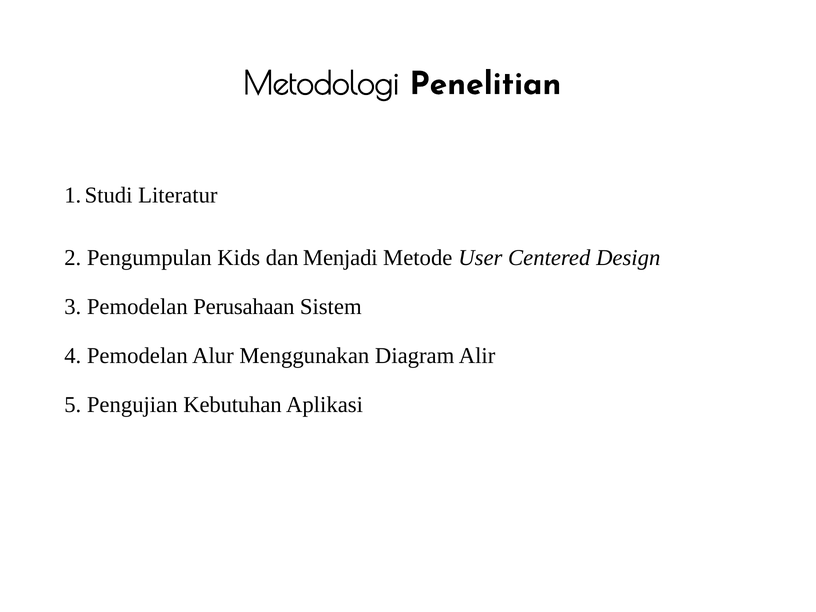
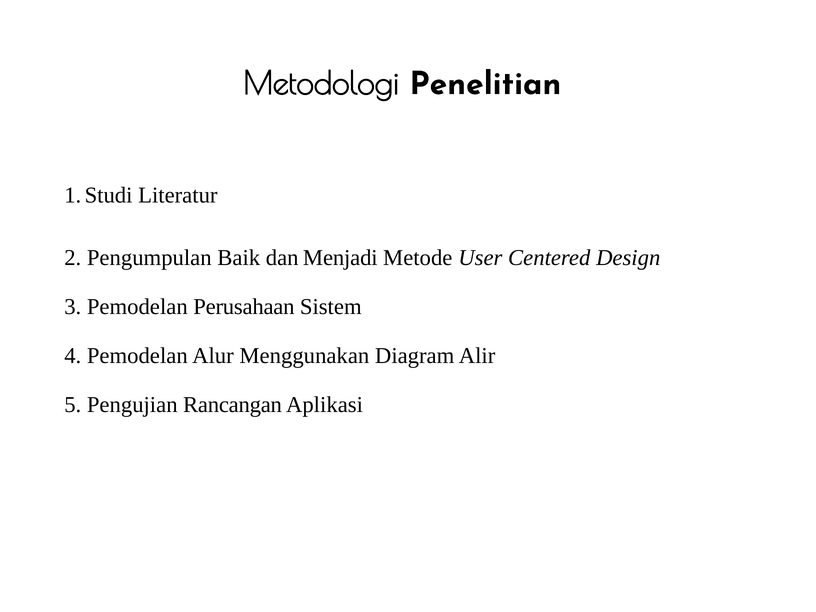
Kids: Kids -> Baik
Kebutuhan: Kebutuhan -> Rancangan
